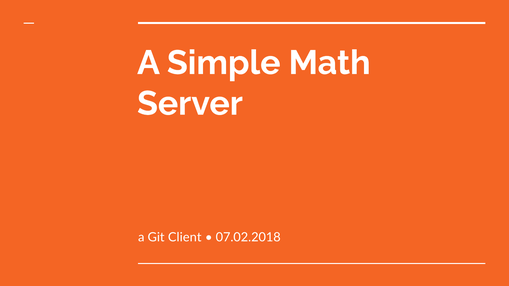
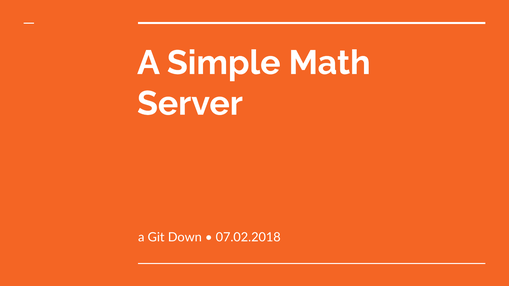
Client: Client -> Down
